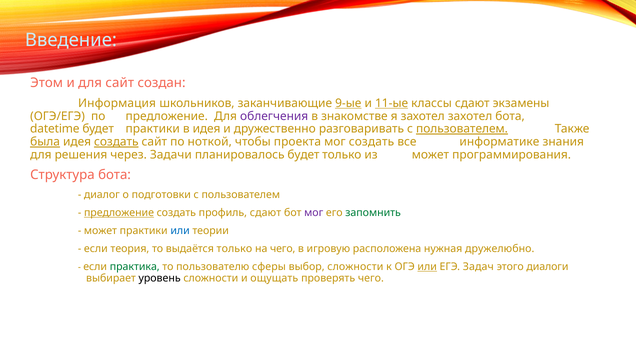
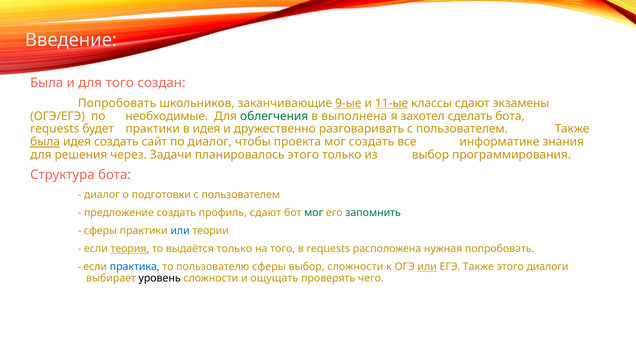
Этом at (47, 83): Этом -> Была
для сайт: сайт -> того
Информация at (117, 103): Информация -> Попробовать
по предложение: предложение -> необходимые
облегчения colour: purple -> green
знакомстве: знакомстве -> выполнена
захотел захотел: захотел -> сделать
datetime at (55, 129): datetime -> requests
пользователем at (462, 129) underline: present -> none
создать at (116, 142) underline: present -> none
по ноткой: ноткой -> диалог
планировалось будет: будет -> этого
из может: может -> выбор
предложение at (119, 212) underline: present -> none
мог at (314, 212) colour: purple -> green
может at (100, 230): может -> сферы
теория underline: none -> present
на чего: чего -> того
в игровую: игровую -> requests
нужная дружелюбно: дружелюбно -> попробовать
практика colour: green -> blue
ЕГЭ Задач: Задач -> Также
